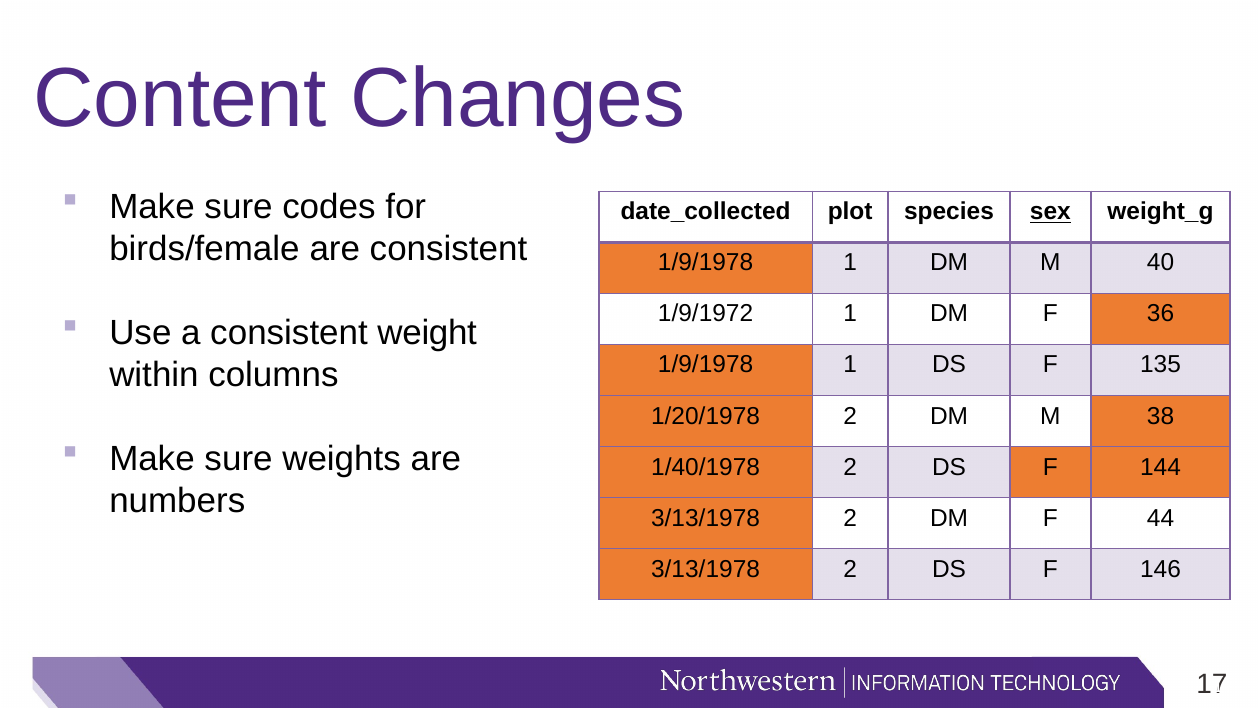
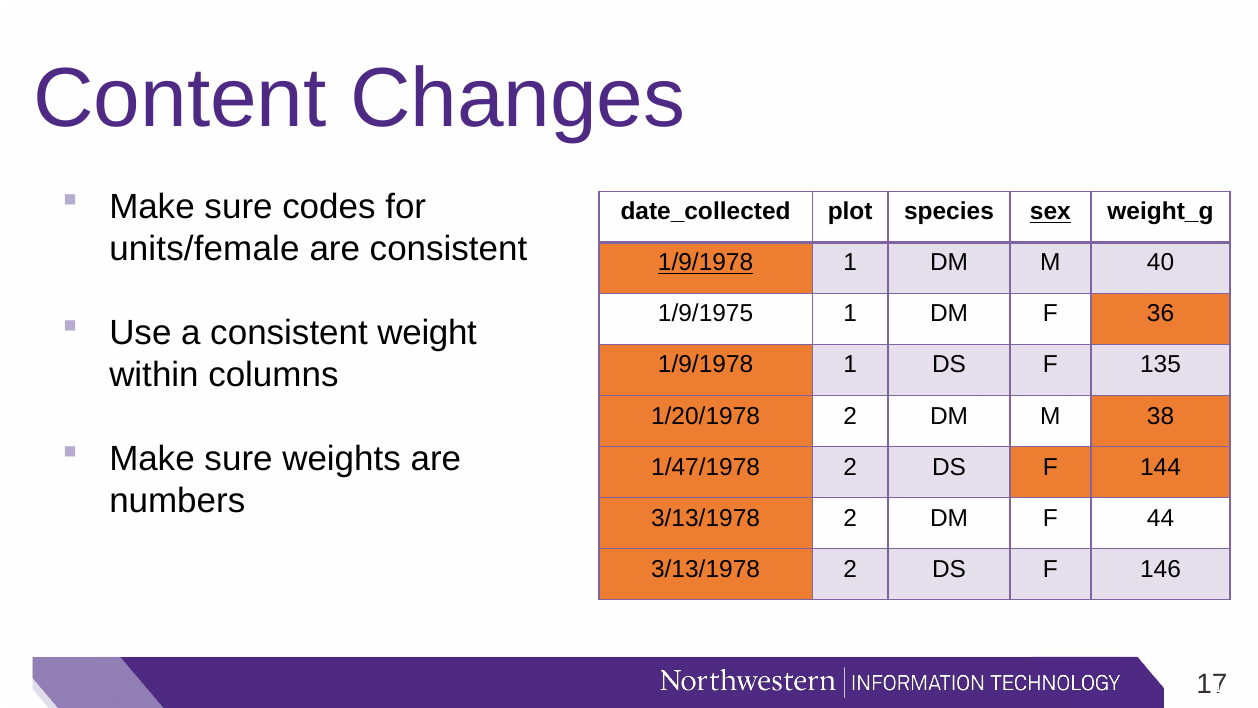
birds/female: birds/female -> units/female
1/9/1978 at (706, 263) underline: none -> present
1/9/1972: 1/9/1972 -> 1/9/1975
1/40/1978: 1/40/1978 -> 1/47/1978
